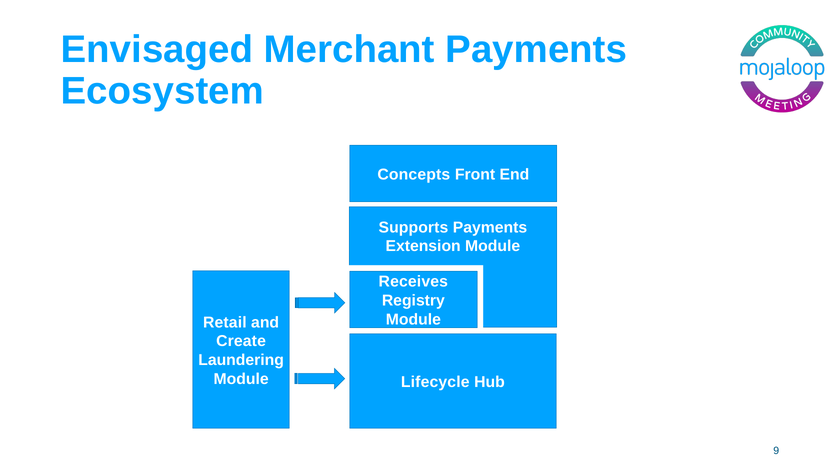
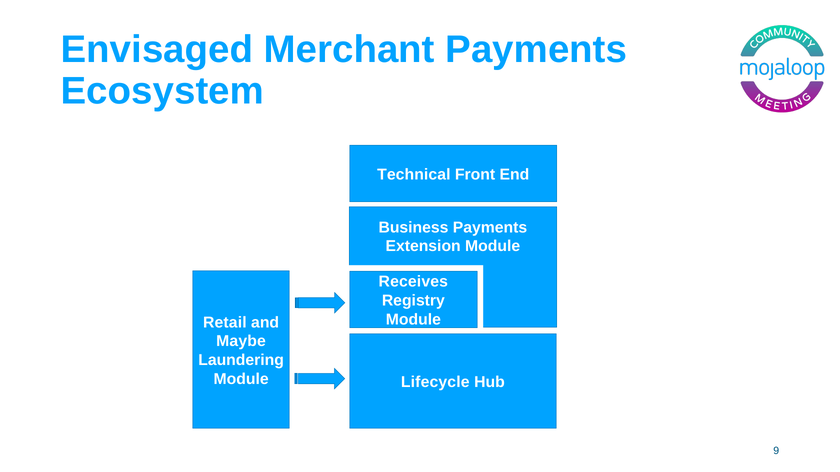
Concepts: Concepts -> Technical
Supports: Supports -> Business
Create: Create -> Maybe
